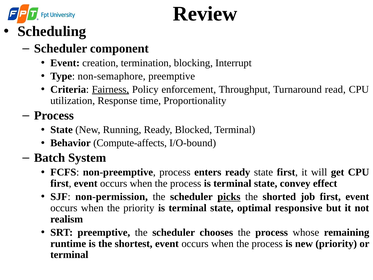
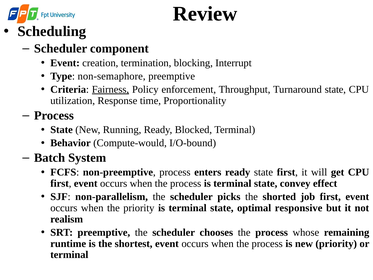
Turnaround read: read -> state
Compute-affects: Compute-affects -> Compute-would
non-permission: non-permission -> non-parallelism
picks underline: present -> none
